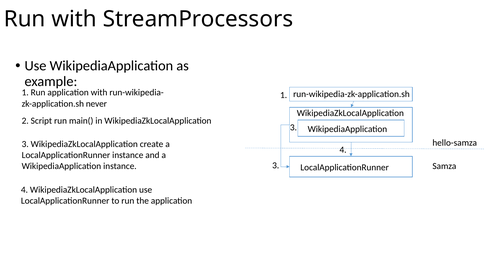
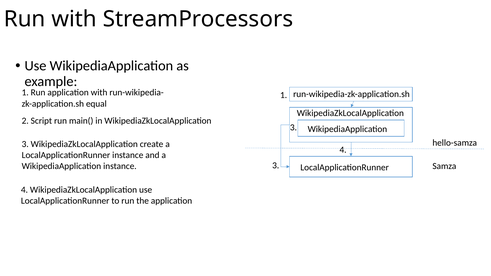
never: never -> equal
